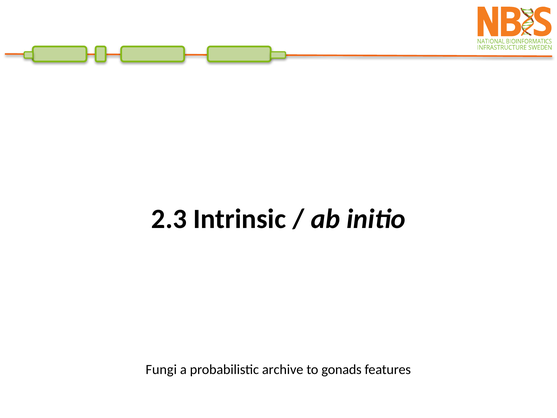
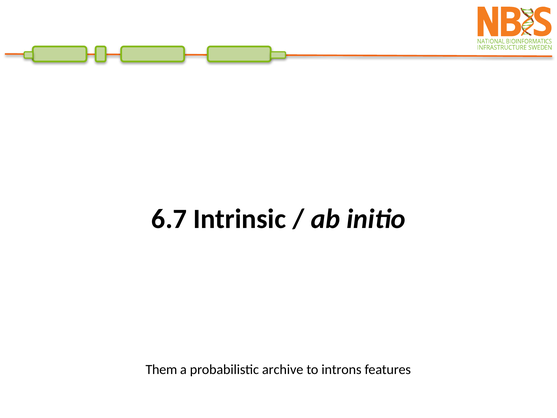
2.3: 2.3 -> 6.7
Fungi: Fungi -> Them
gonads: gonads -> introns
